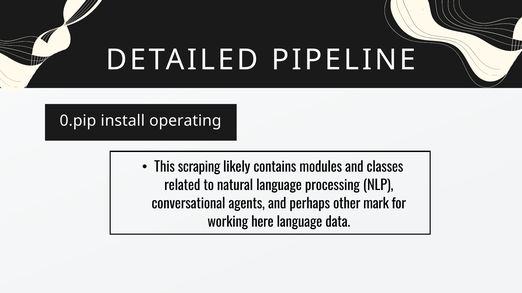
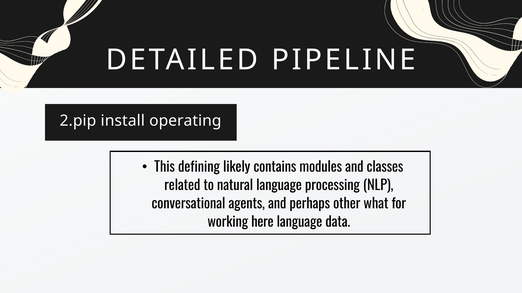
0.pip: 0.pip -> 2.pip
scraping: scraping -> defining
mark: mark -> what
